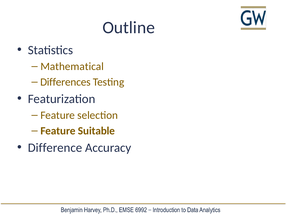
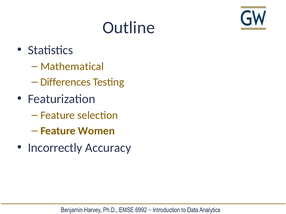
Suitable: Suitable -> Women
Difference: Difference -> Incorrectly
